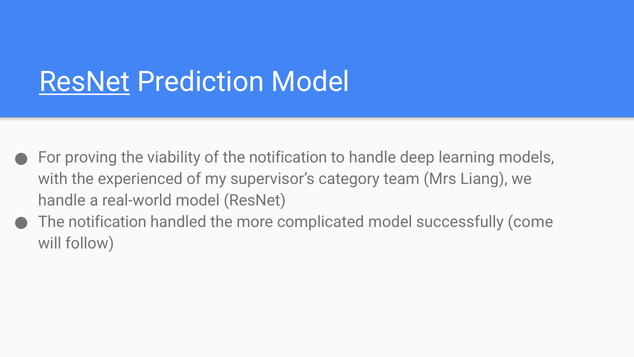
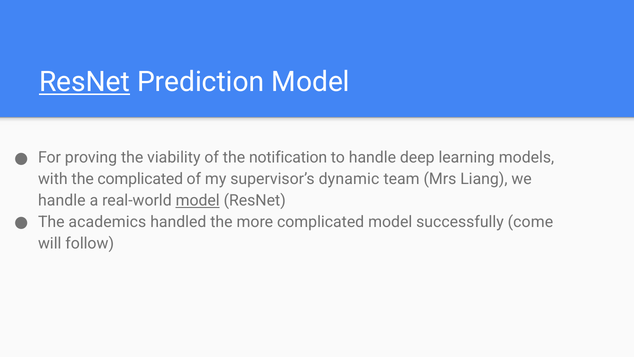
the experienced: experienced -> complicated
category: category -> dynamic
model at (198, 200) underline: none -> present
notification at (107, 222): notification -> academics
